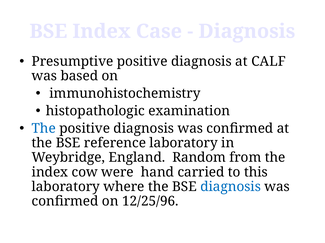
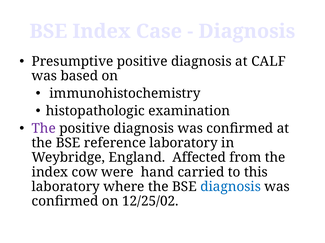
The at (44, 129) colour: blue -> purple
Random: Random -> Affected
12/25/96: 12/25/96 -> 12/25/02
